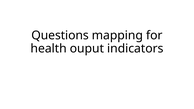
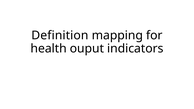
Questions: Questions -> Definition
